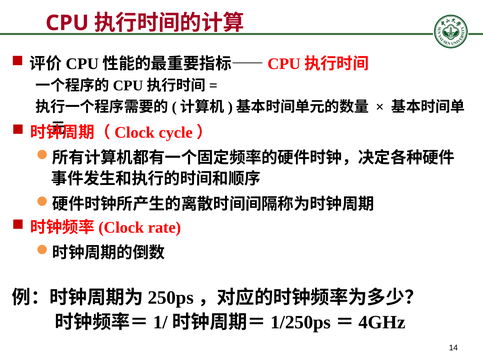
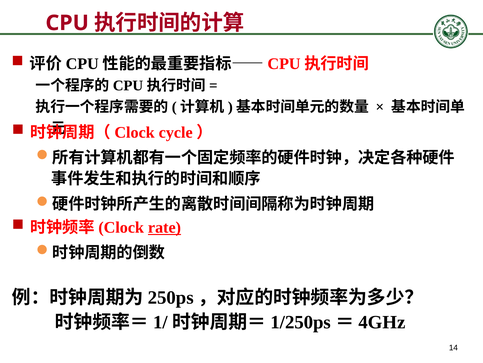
rate underline: none -> present
